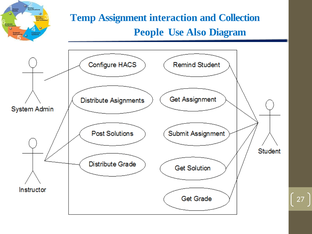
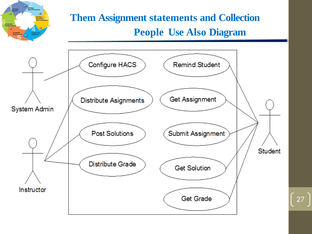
Temp: Temp -> Them
interaction: interaction -> statements
